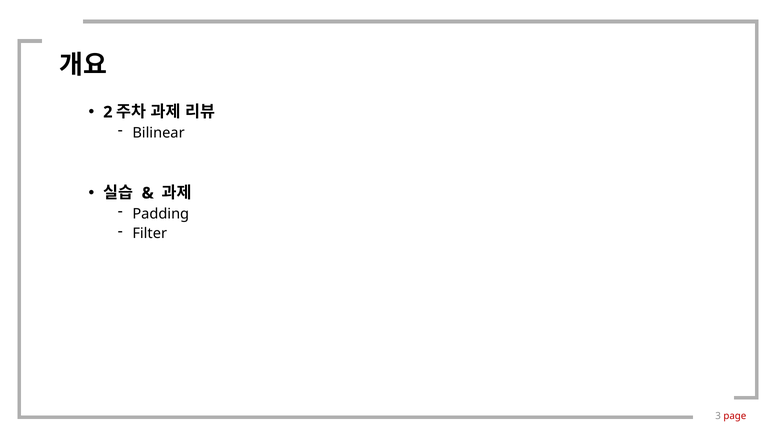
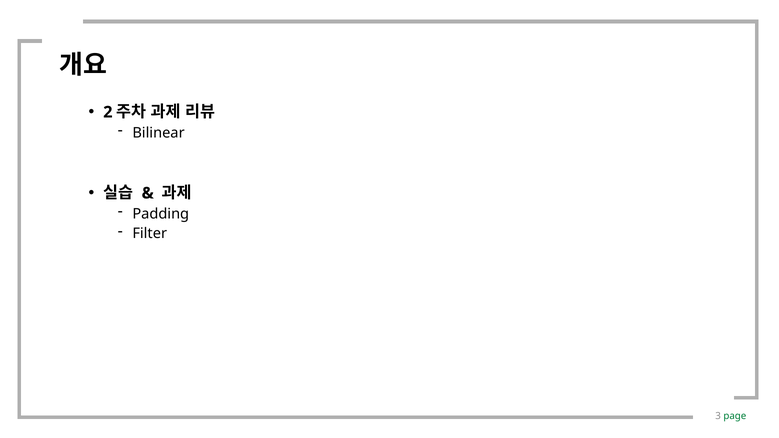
page colour: red -> green
